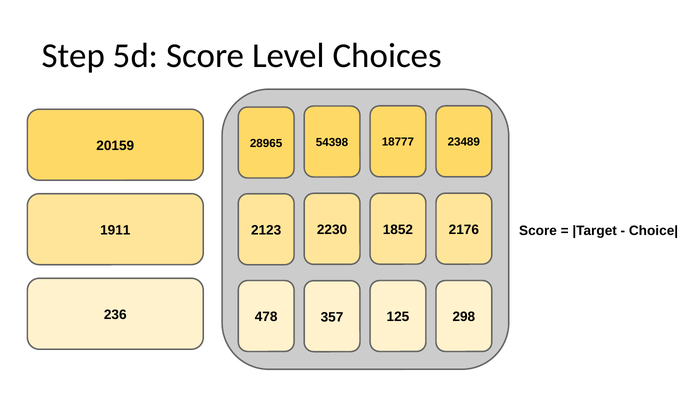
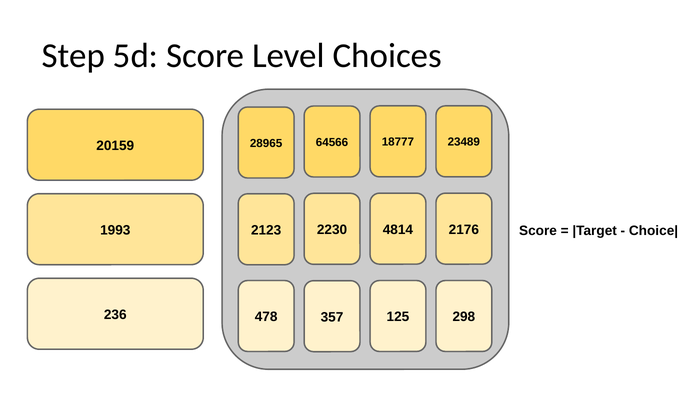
54398: 54398 -> 64566
1852: 1852 -> 4814
1911: 1911 -> 1993
